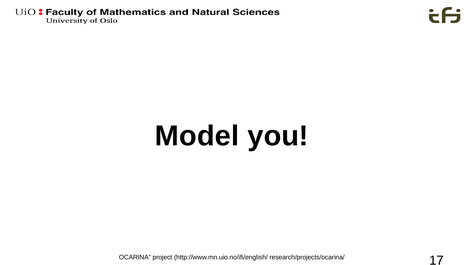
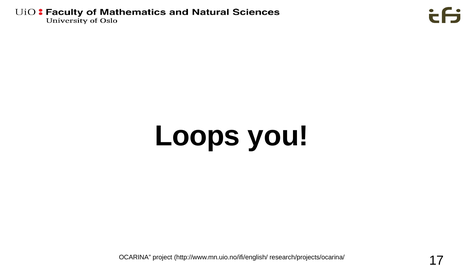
Model: Model -> Loops
